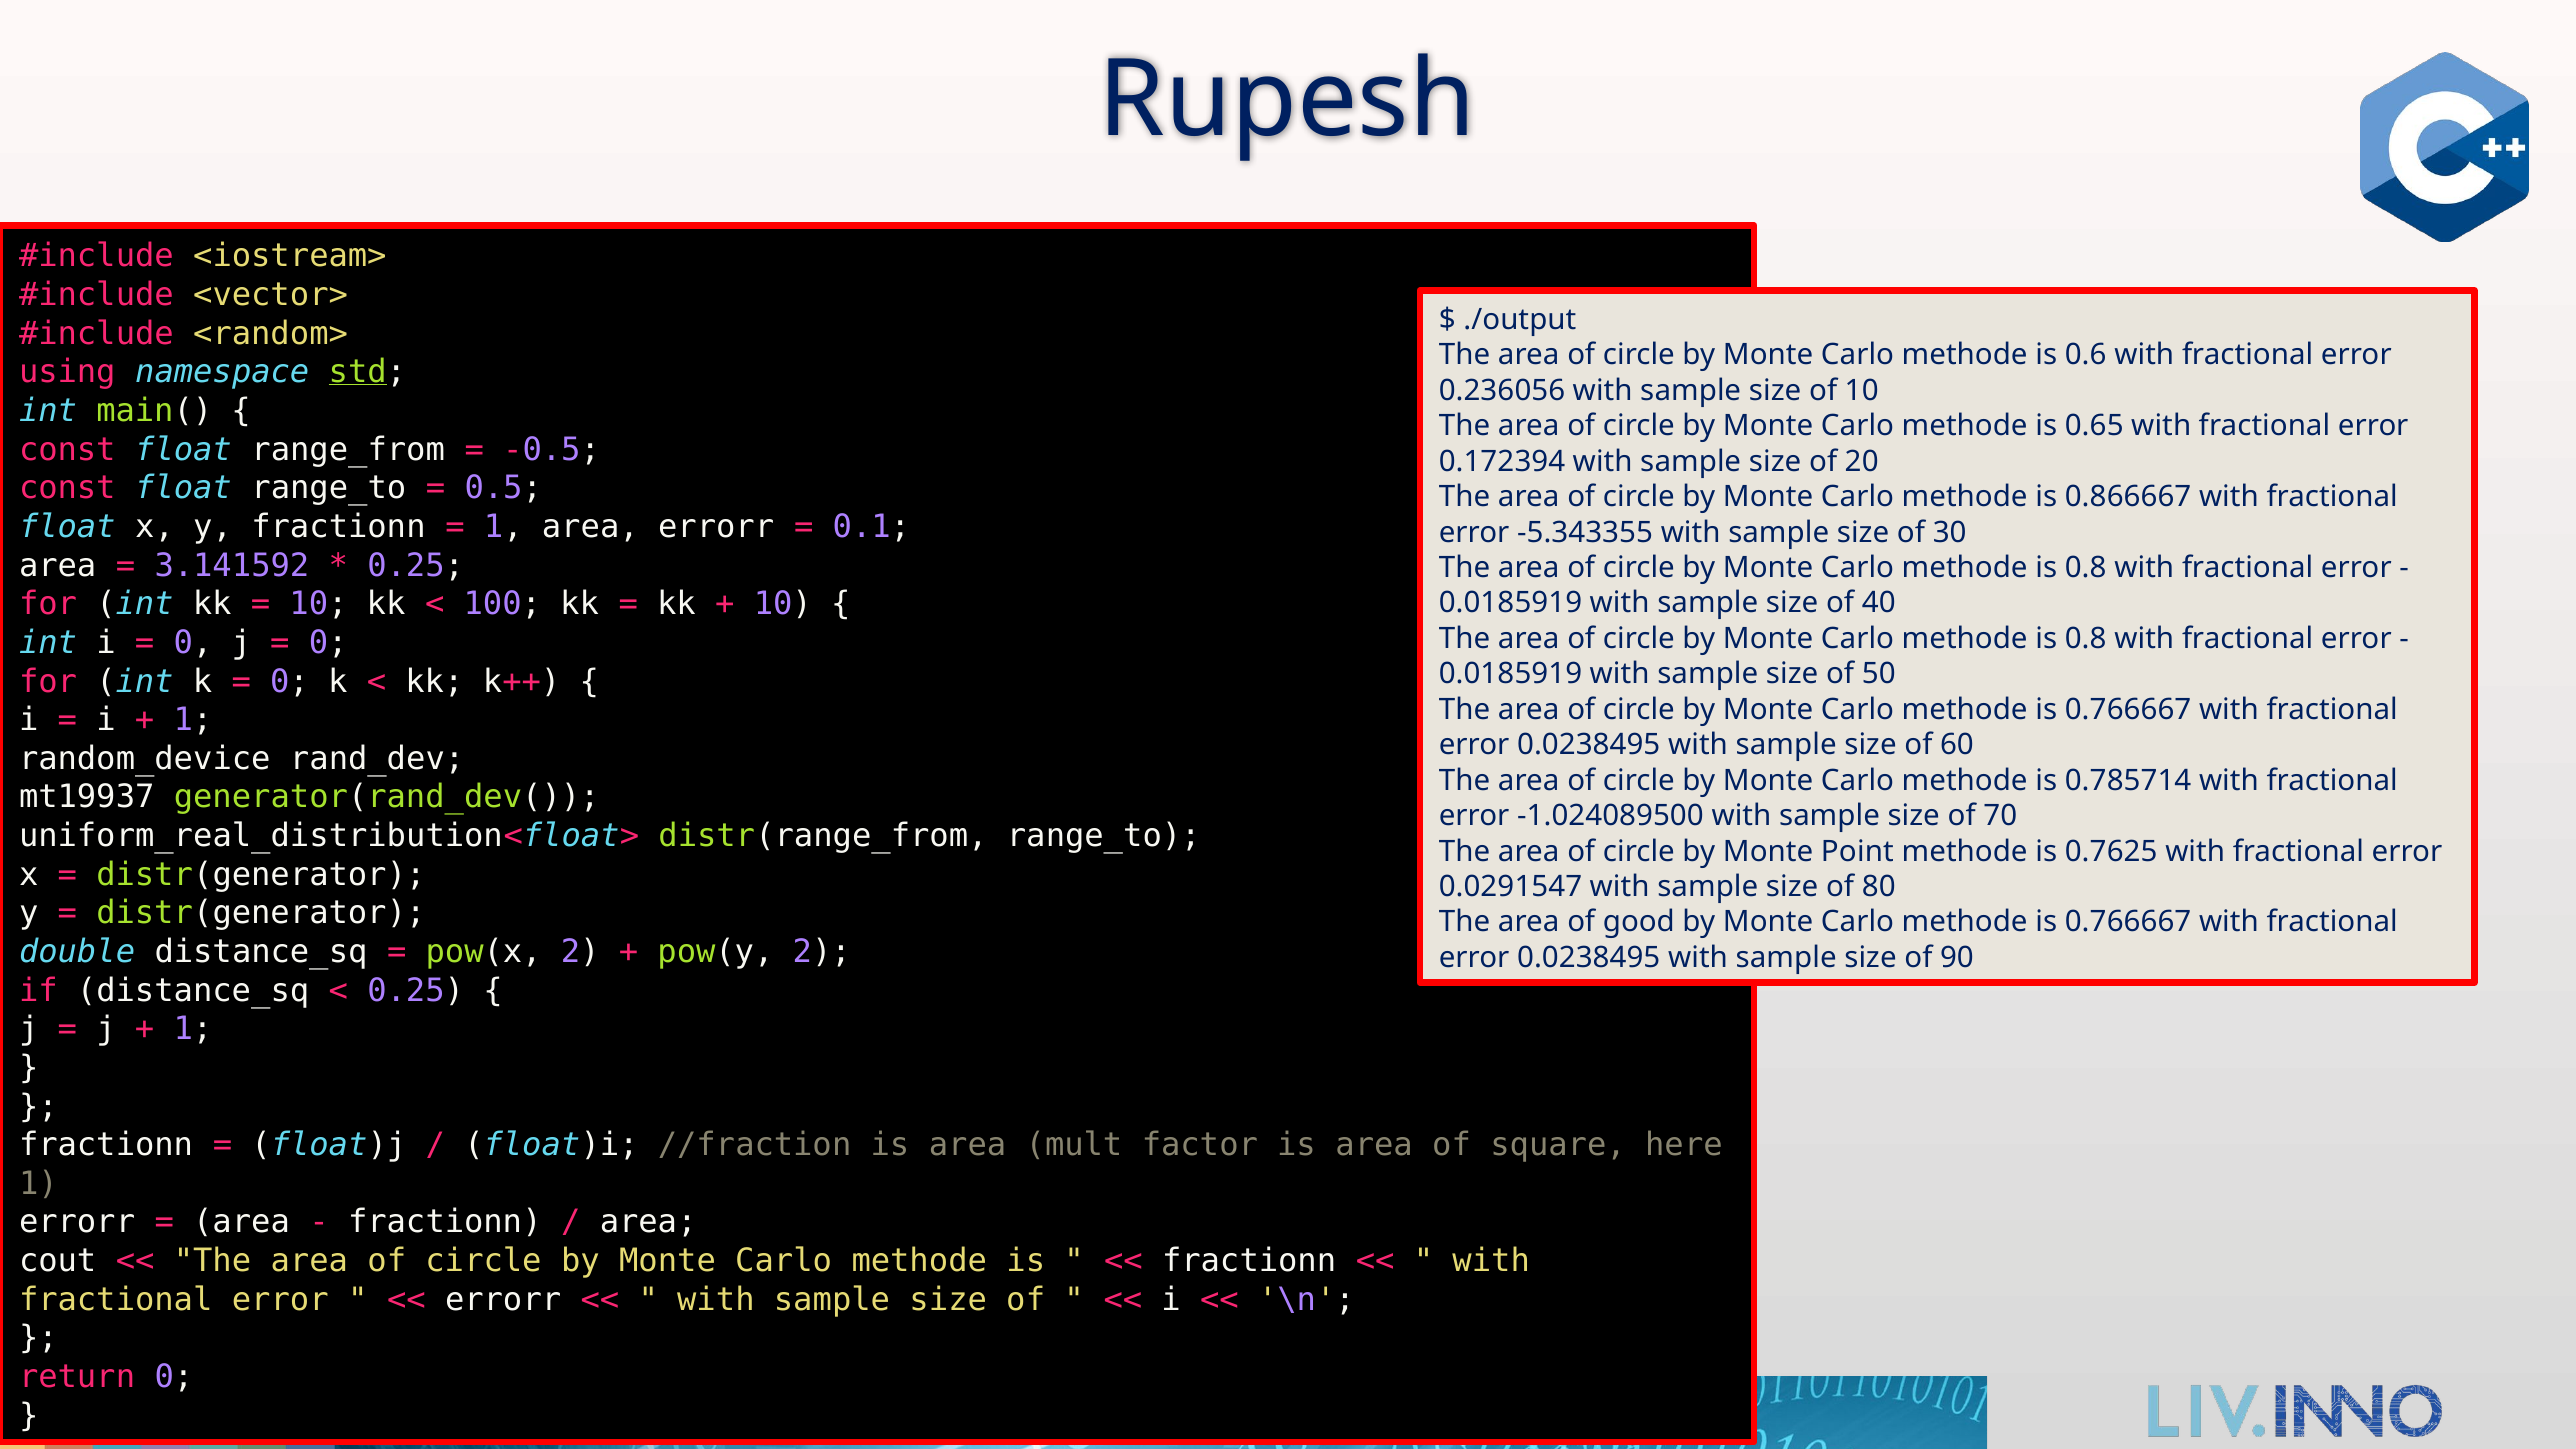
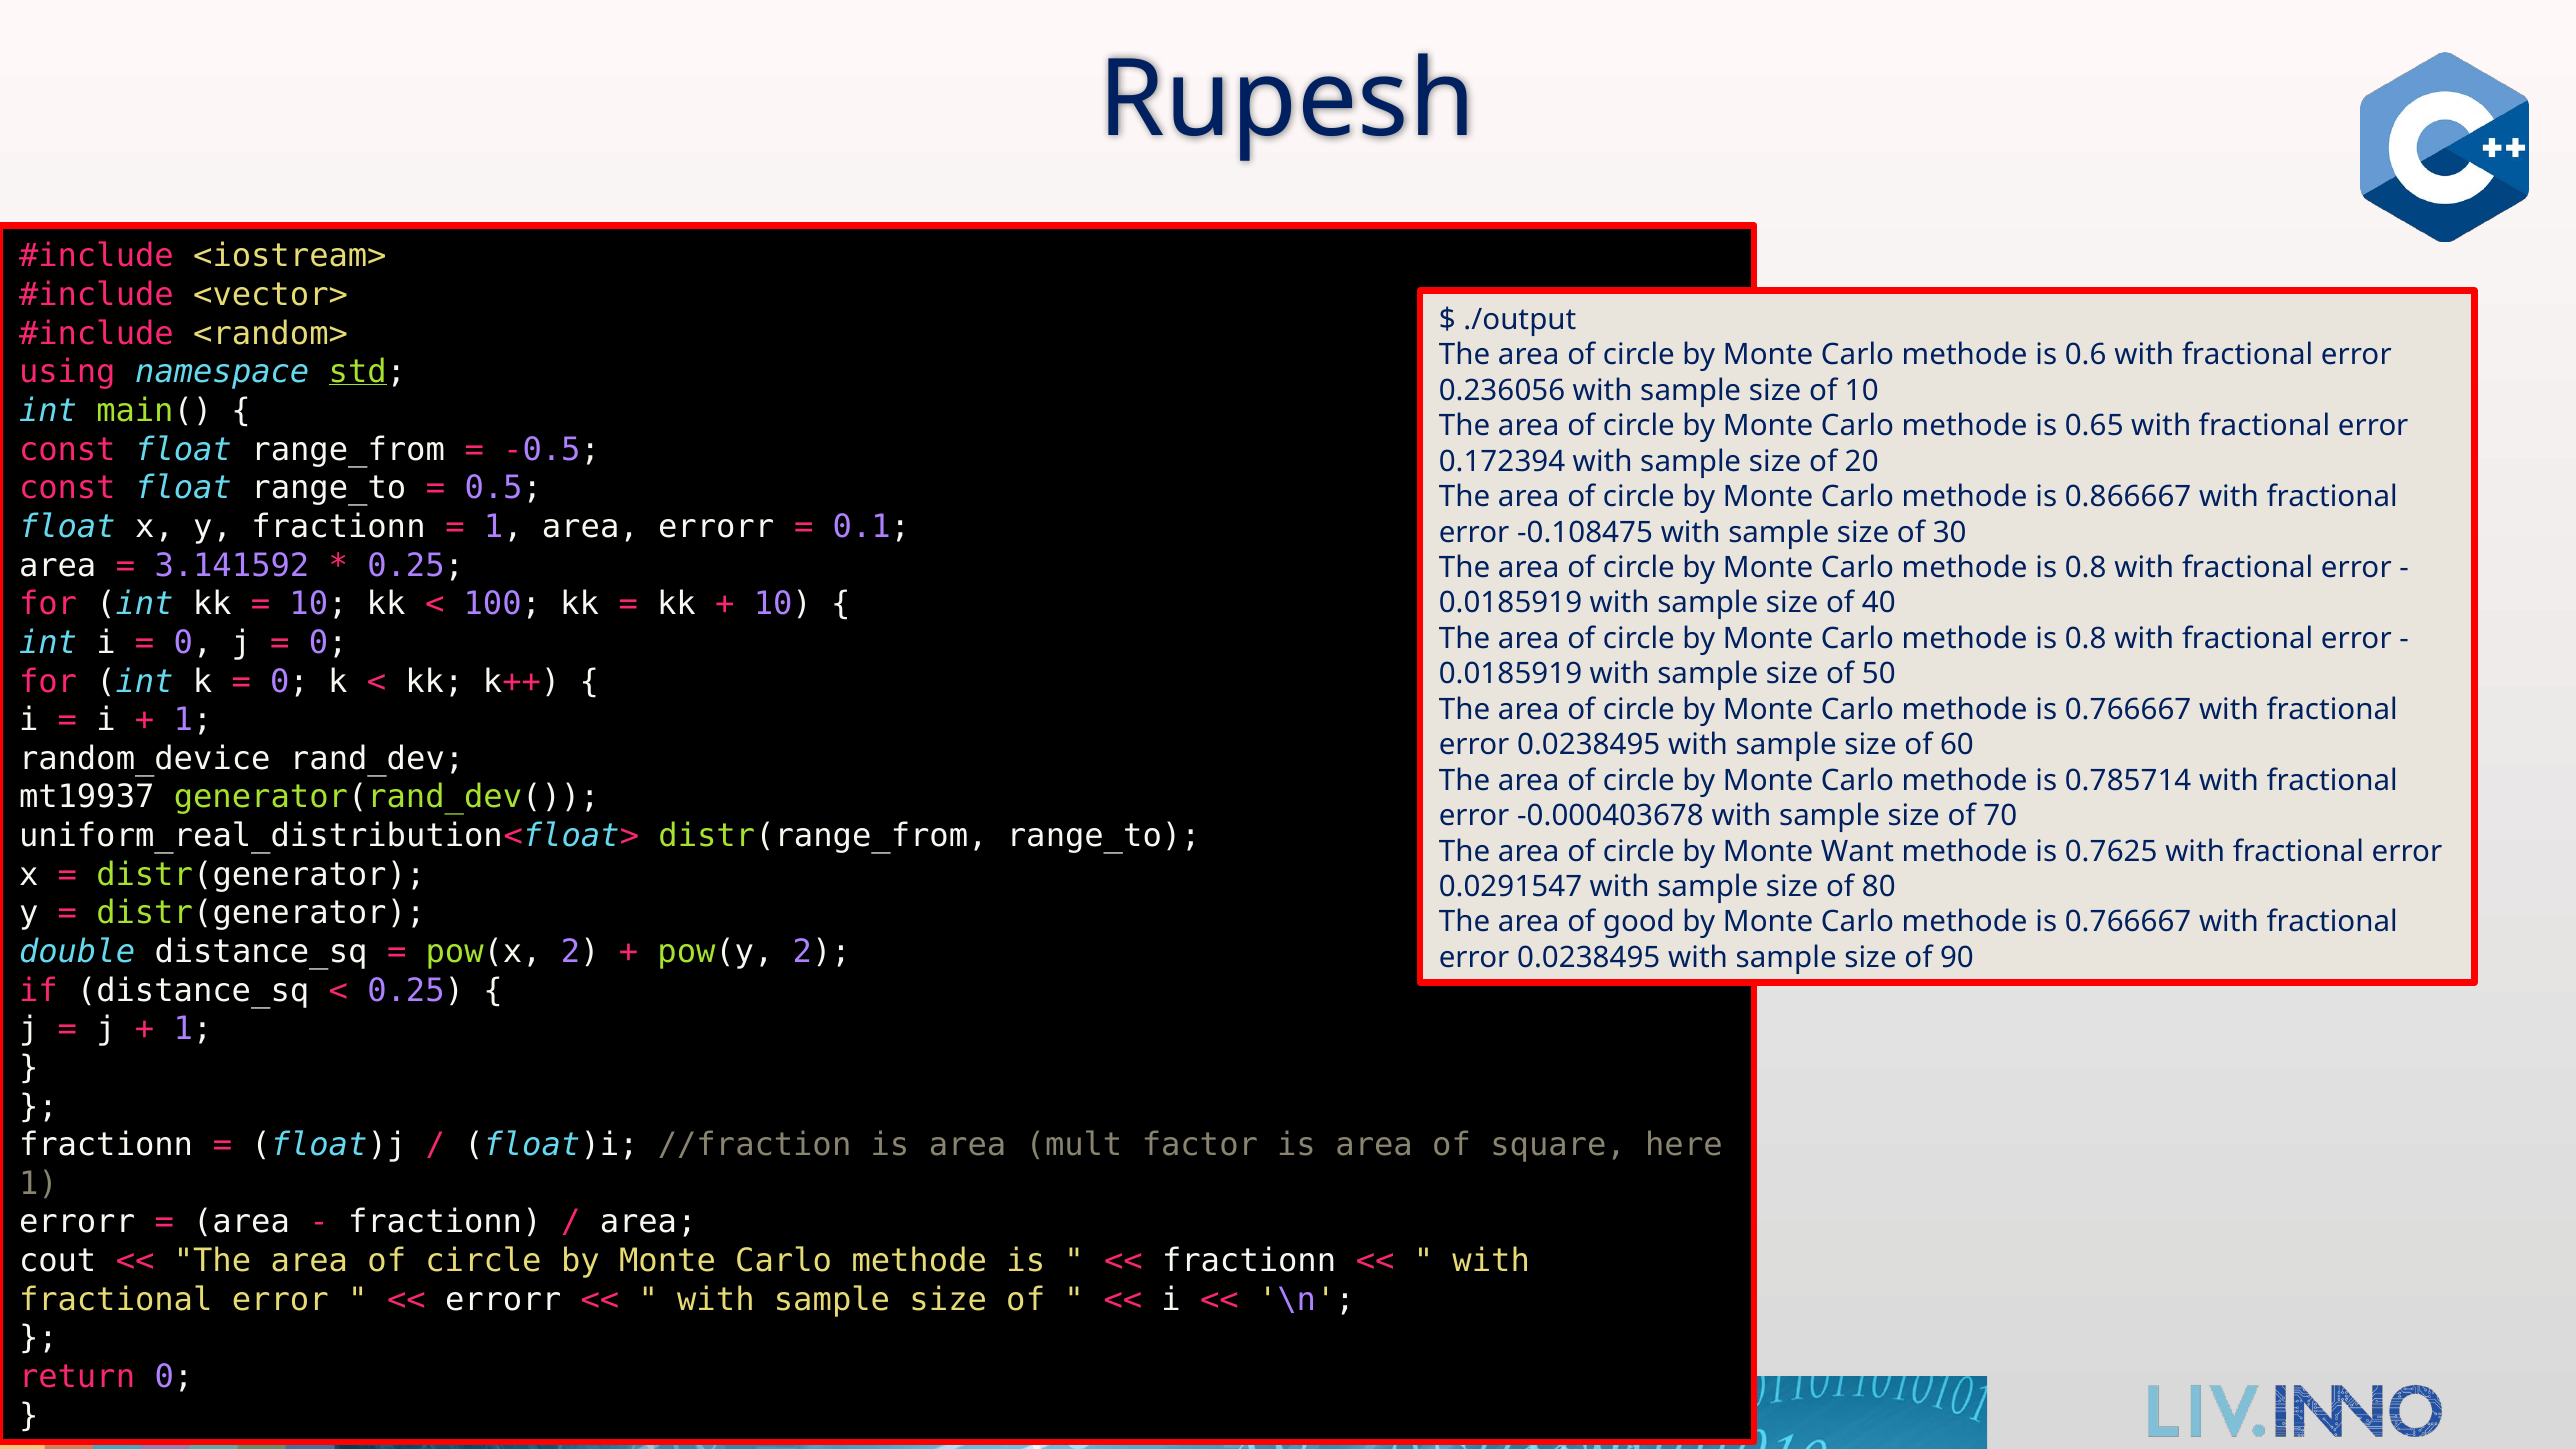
-5.343355: -5.343355 -> -0.108475
-1.024089500: -1.024089500 -> -0.000403678
Point: Point -> Want
